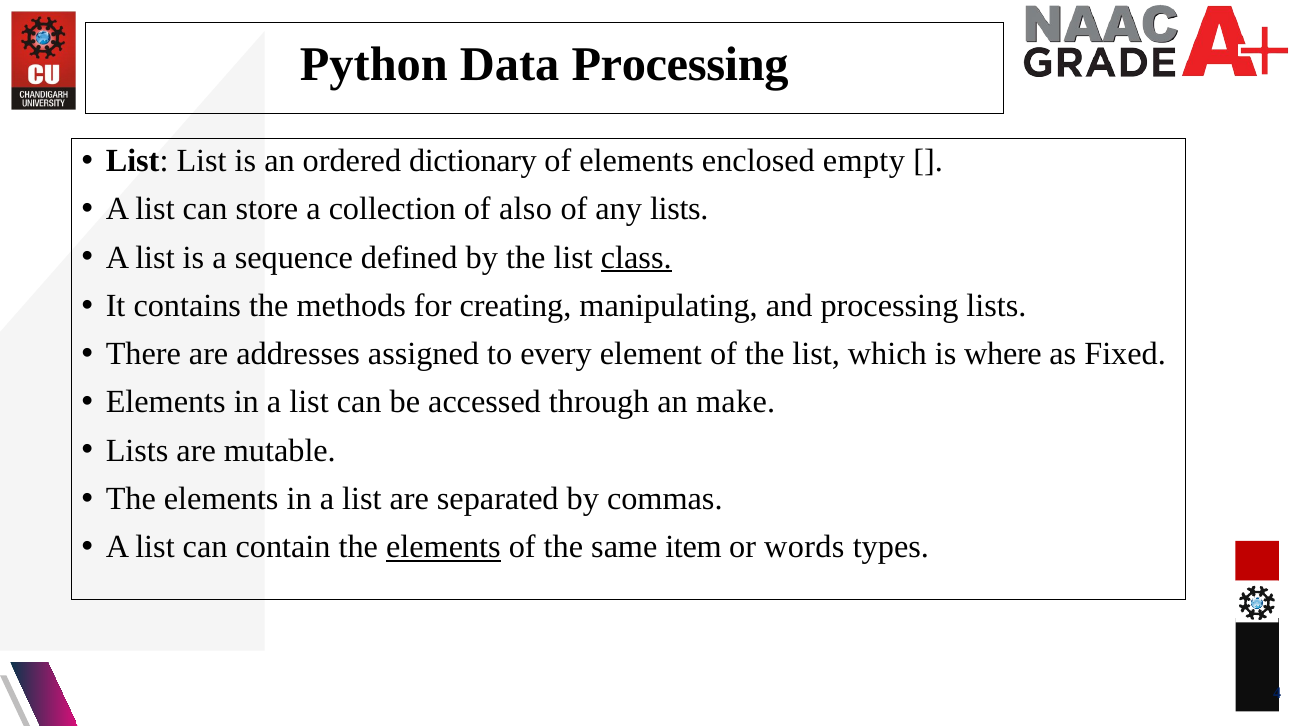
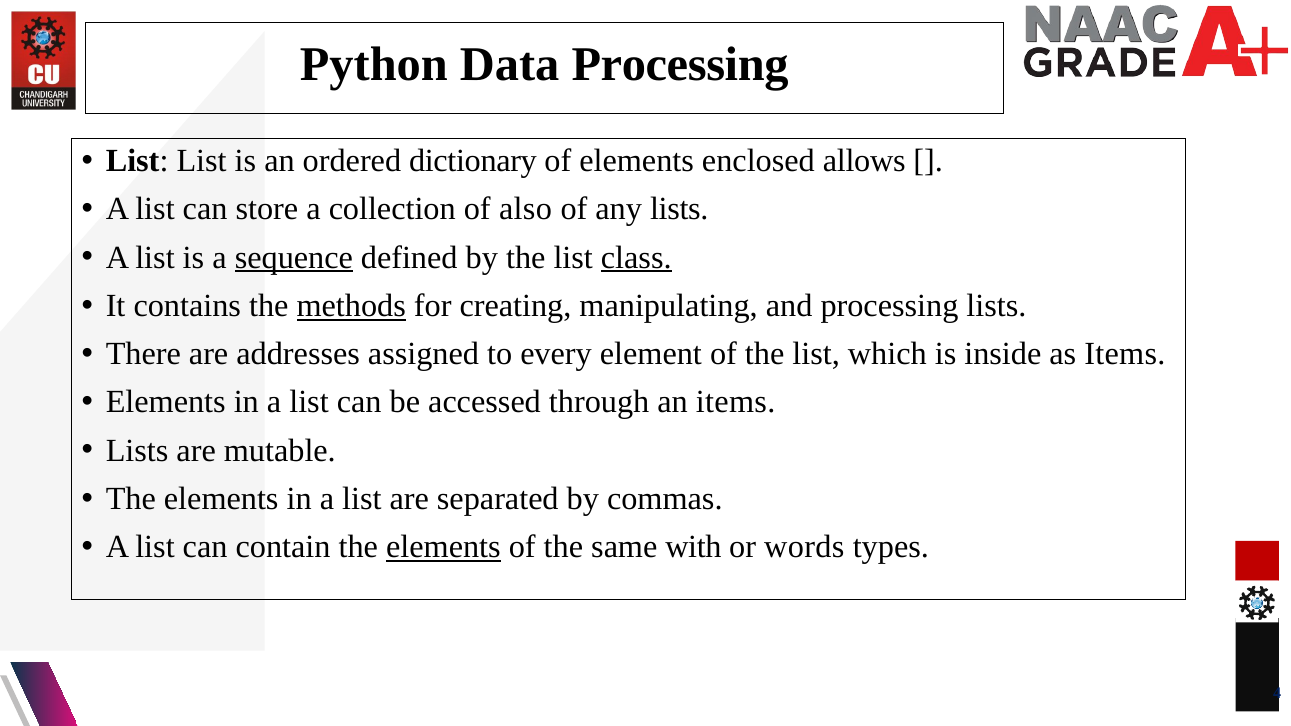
empty: empty -> allows
sequence underline: none -> present
methods underline: none -> present
where: where -> inside
as Fixed: Fixed -> Items
an make: make -> items
item: item -> with
